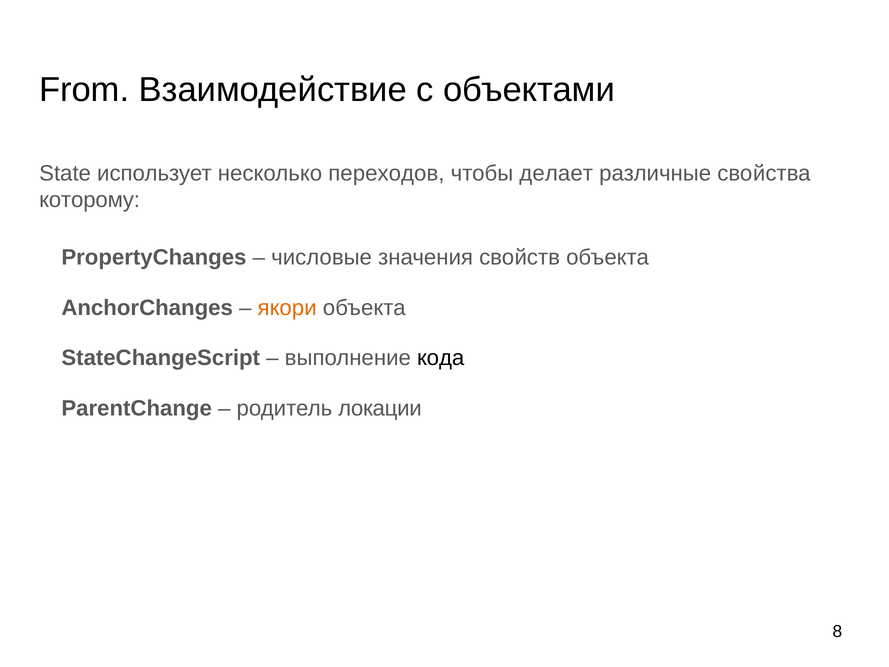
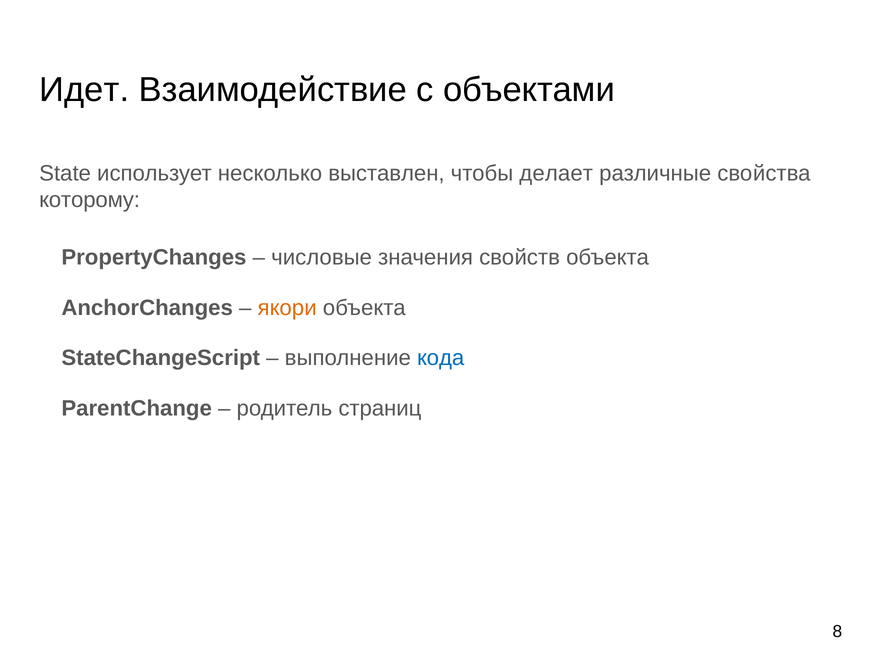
From: From -> Идет
переходов: переходов -> выставлен
кода colour: black -> blue
локации: локации -> страниц
